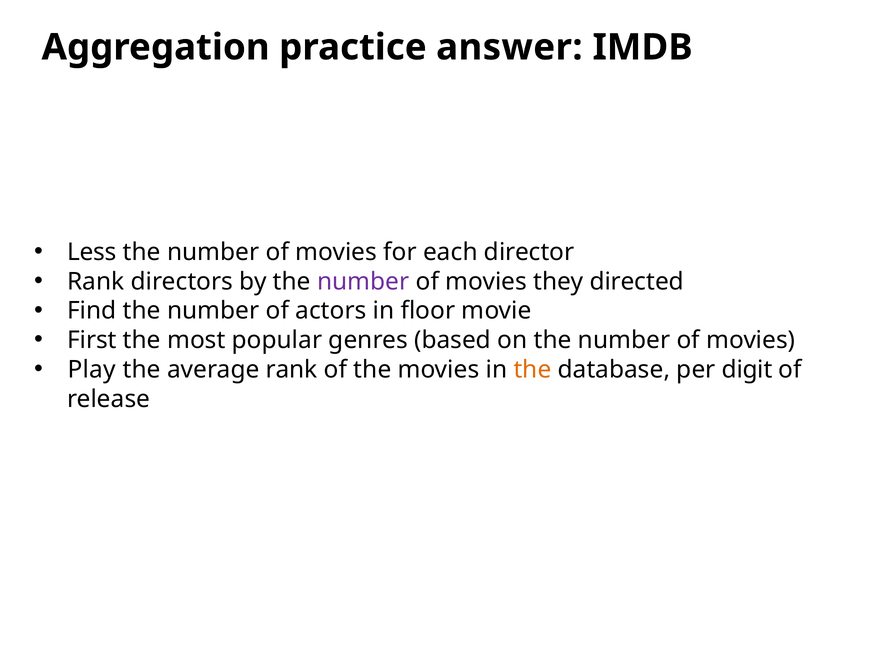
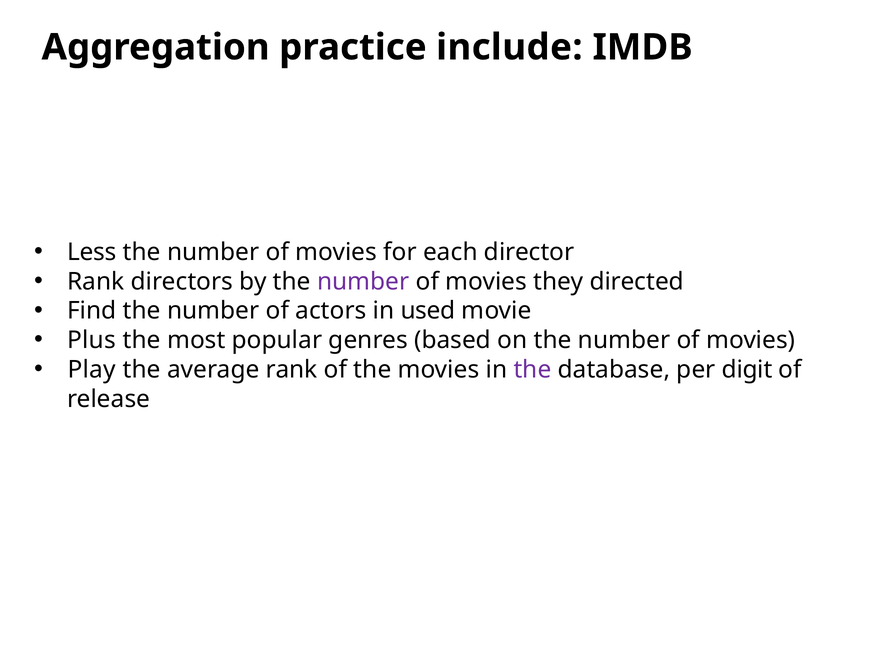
answer: answer -> include
floor: floor -> used
First: First -> Plus
the at (532, 370) colour: orange -> purple
